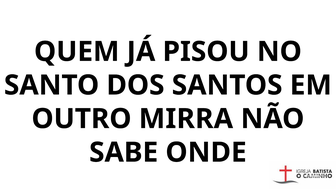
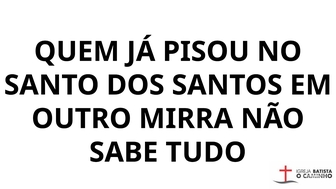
ONDE: ONDE -> TUDO
